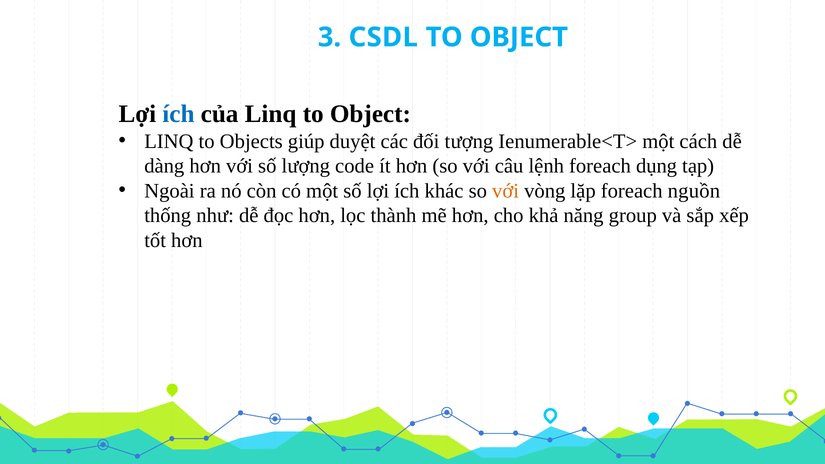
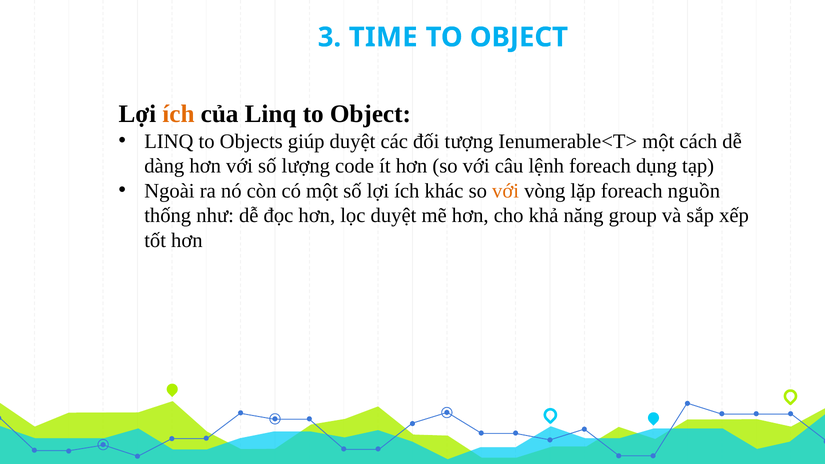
CSDL: CSDL -> TIME
ích at (178, 114) colour: blue -> orange
lọc thành: thành -> duyệt
